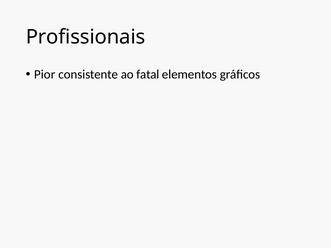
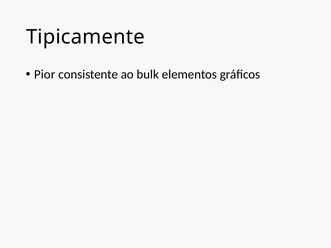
Profissionais: Profissionais -> Tipicamente
fatal: fatal -> bulk
